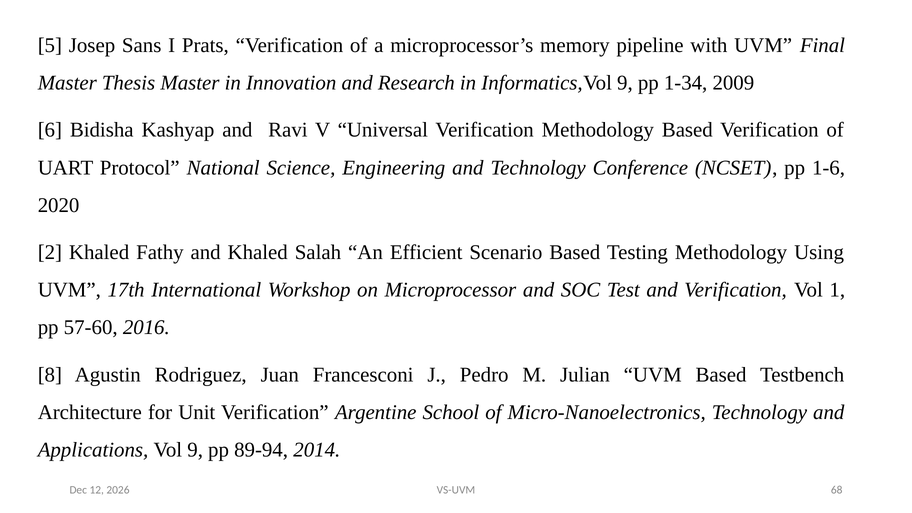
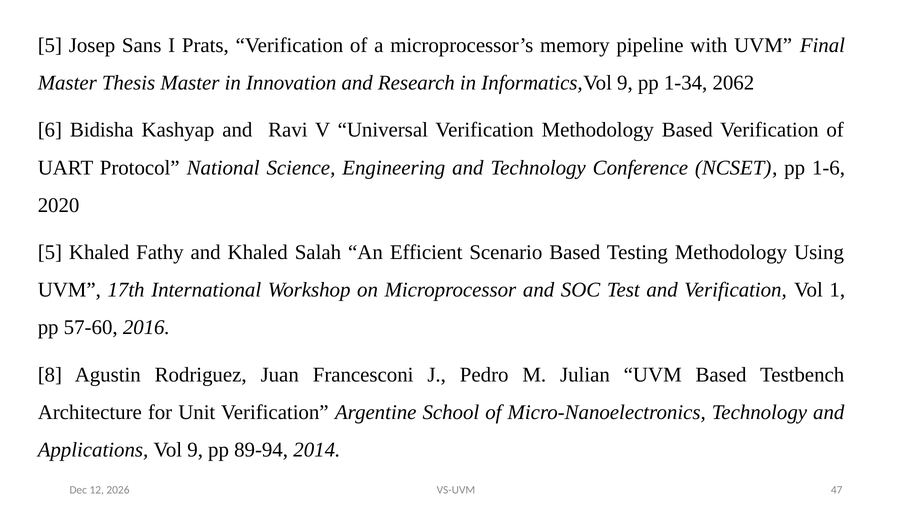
2009: 2009 -> 2062
2 at (50, 252): 2 -> 5
68: 68 -> 47
